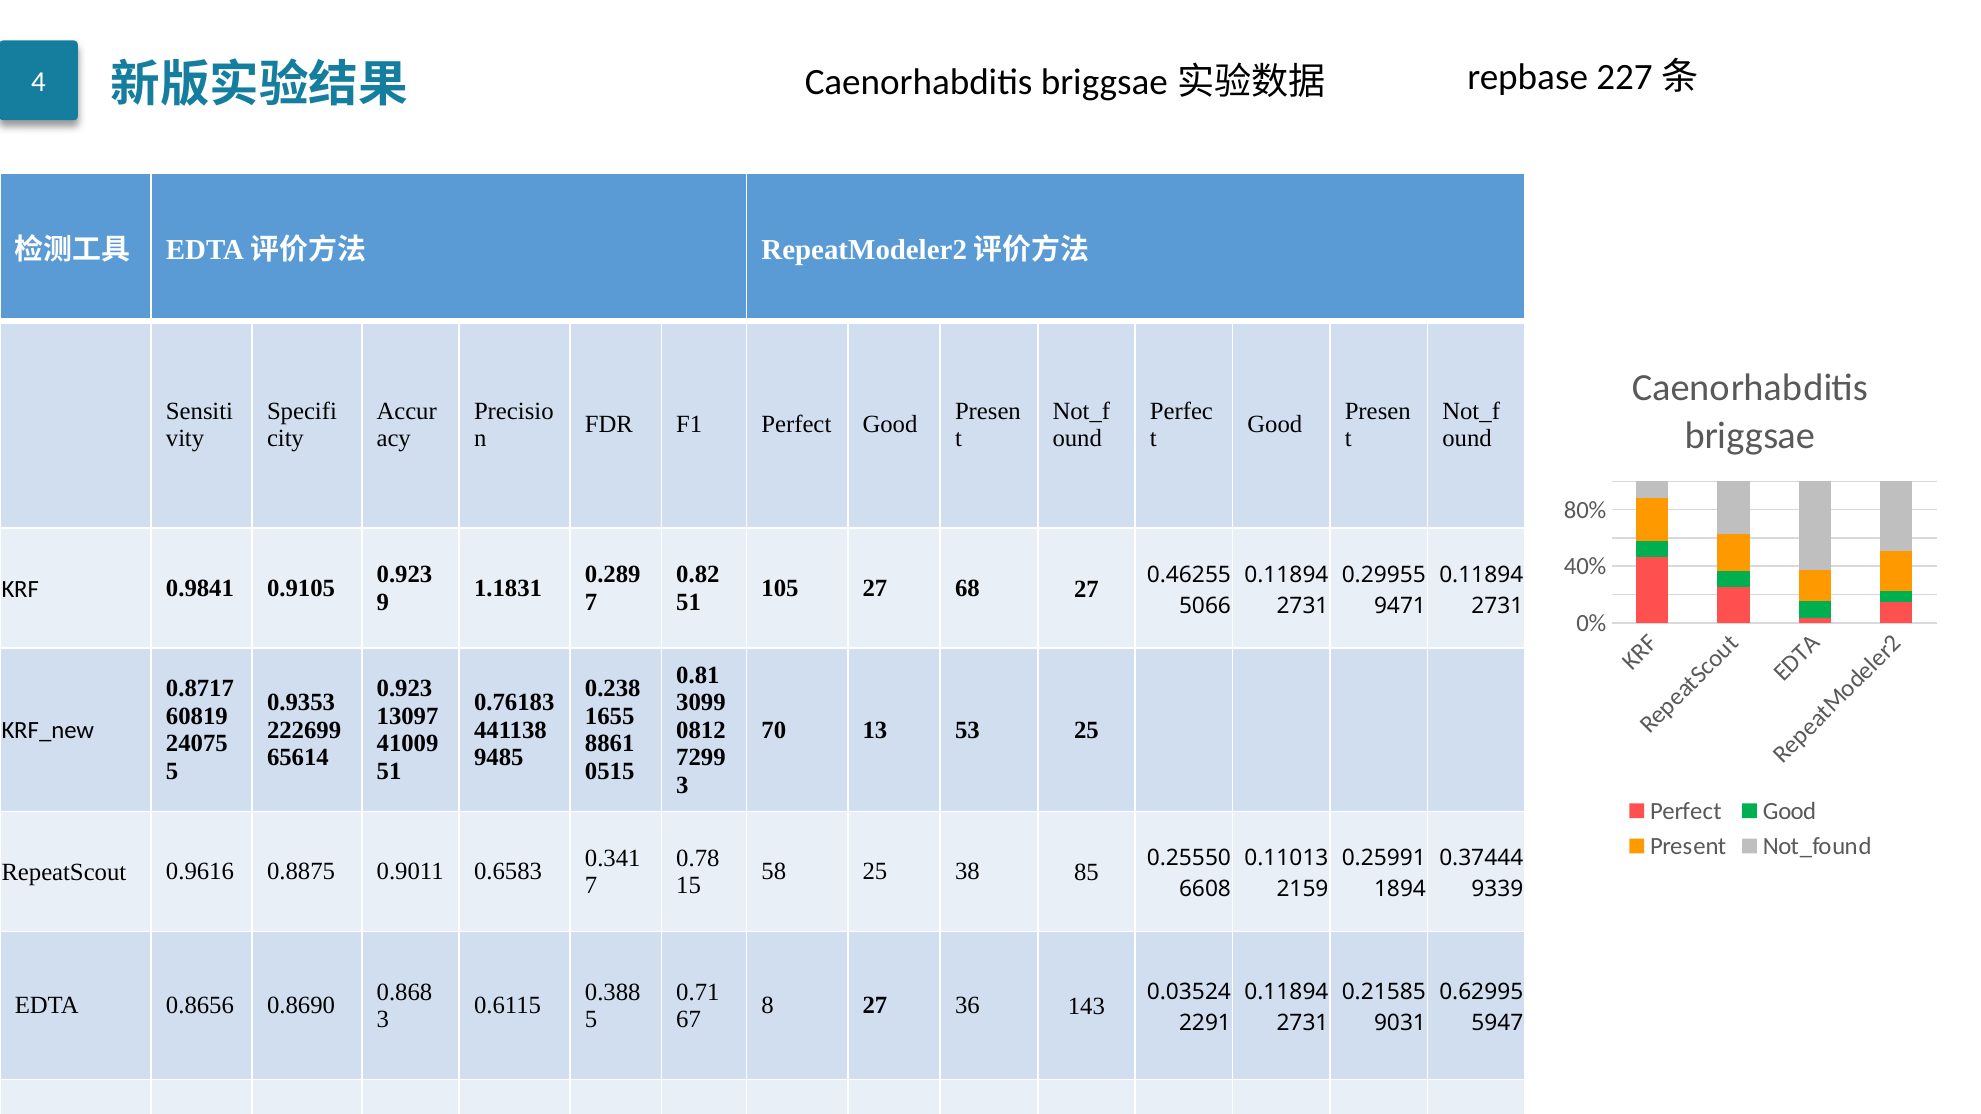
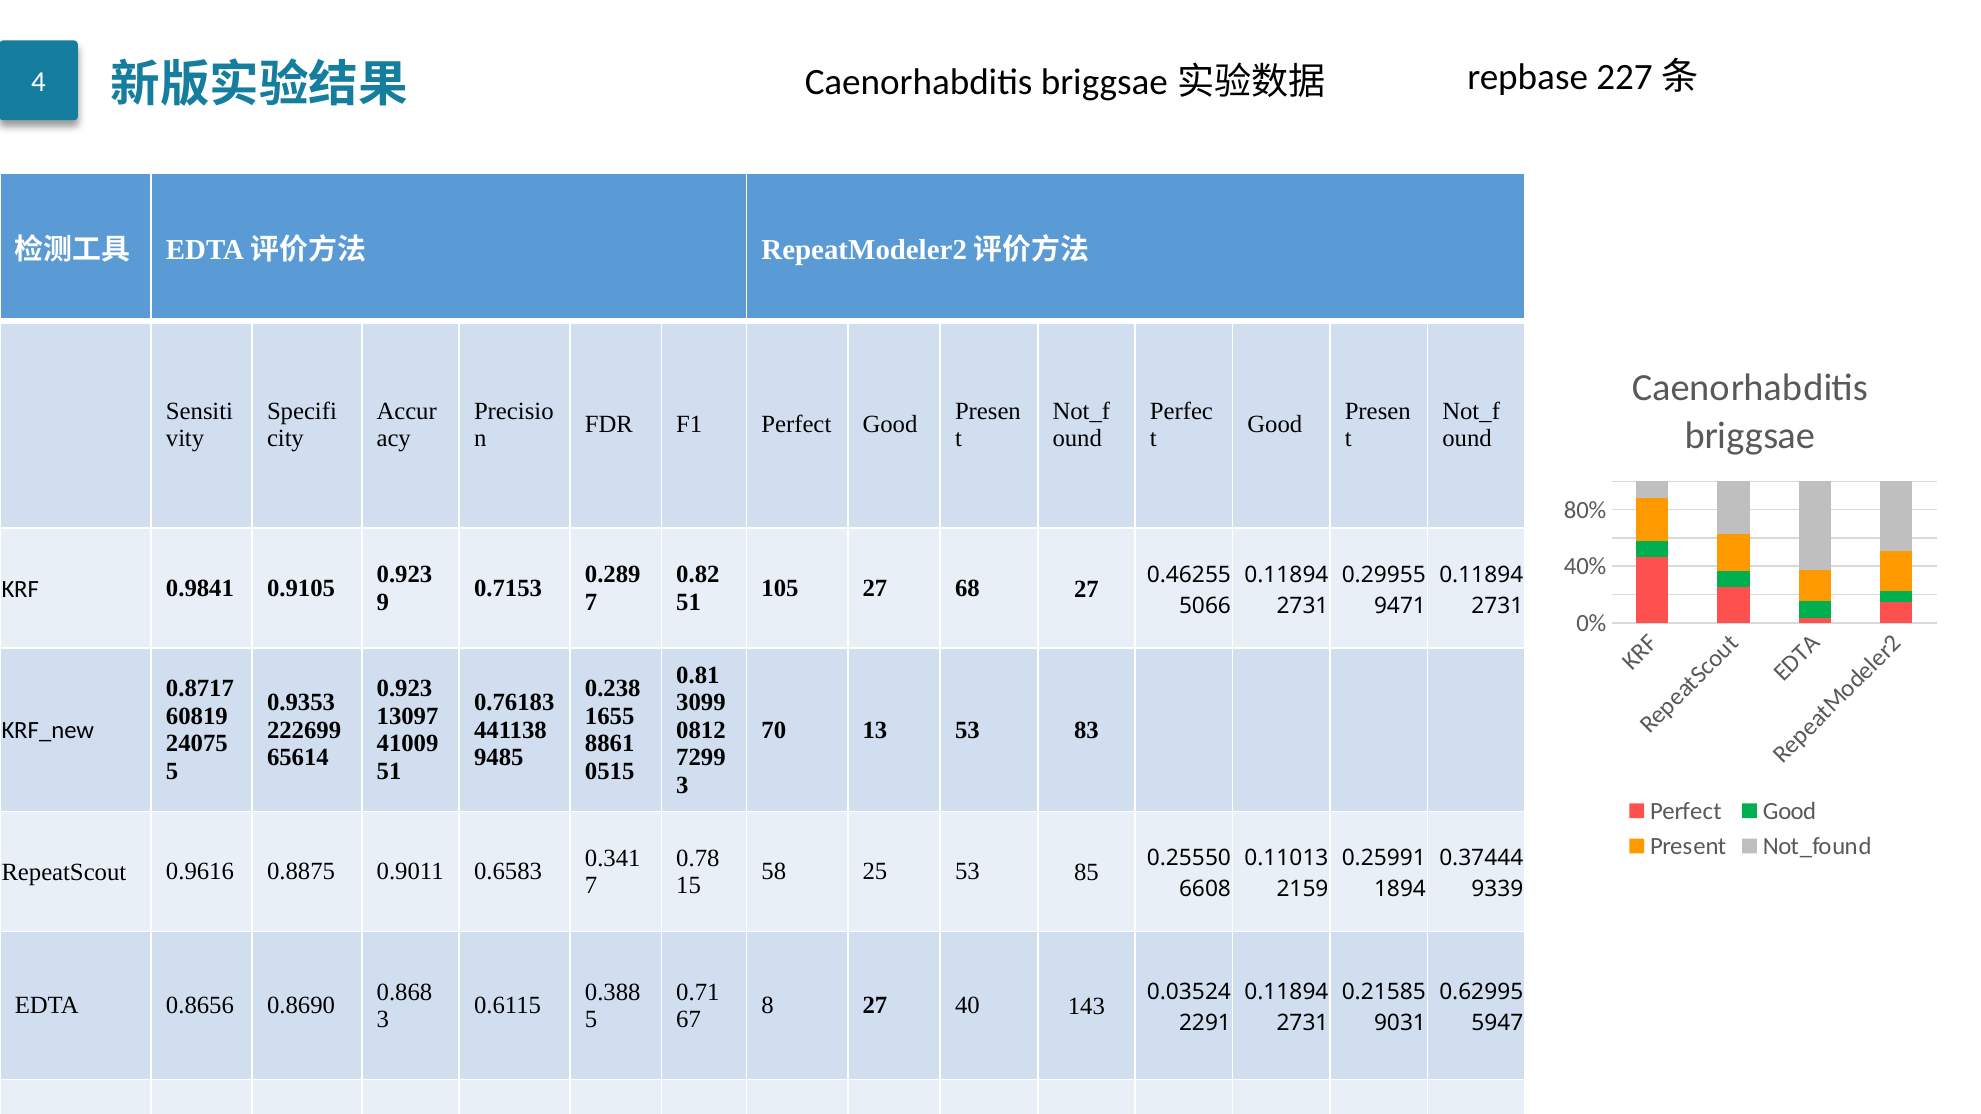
1.1831: 1.1831 -> 0.7153
53 25: 25 -> 83
25 38: 38 -> 53
36: 36 -> 40
